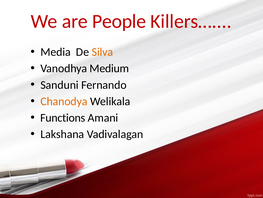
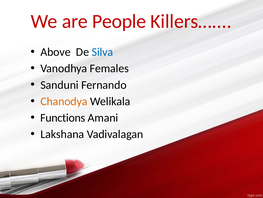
Media: Media -> Above
Silva colour: orange -> blue
Medium: Medium -> Females
